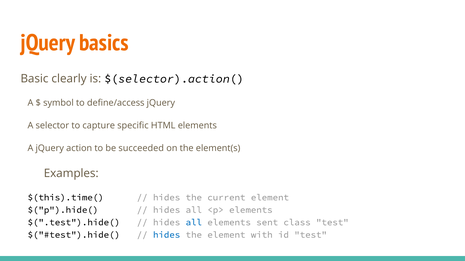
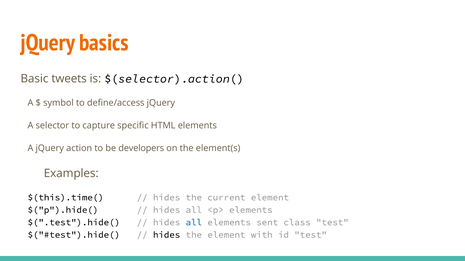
clearly: clearly -> tweets
succeeded: succeeded -> developers
hides at (167, 235) colour: blue -> black
